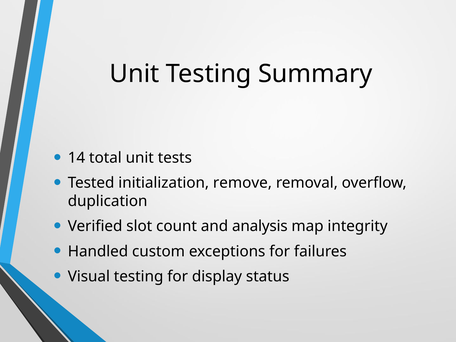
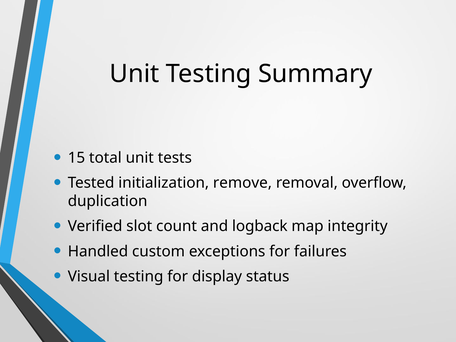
14: 14 -> 15
analysis: analysis -> logback
